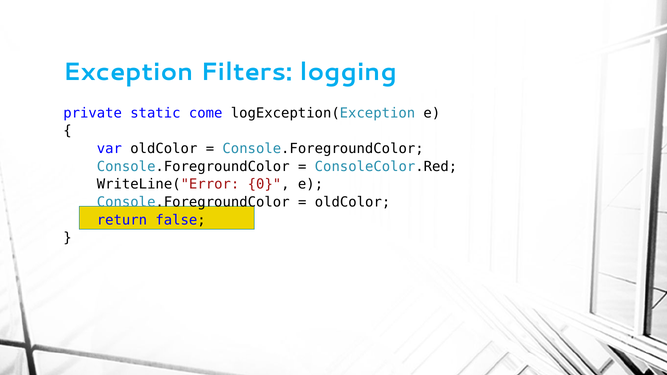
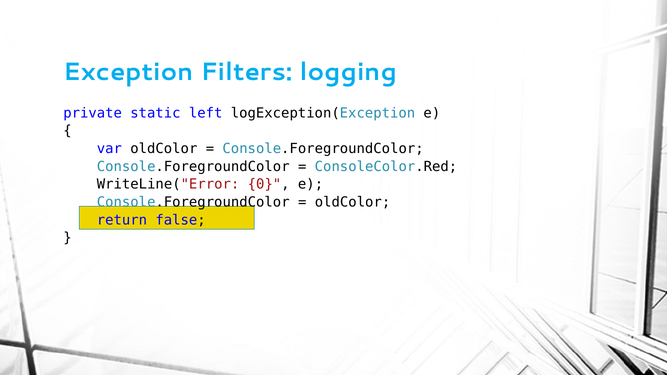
come: come -> left
